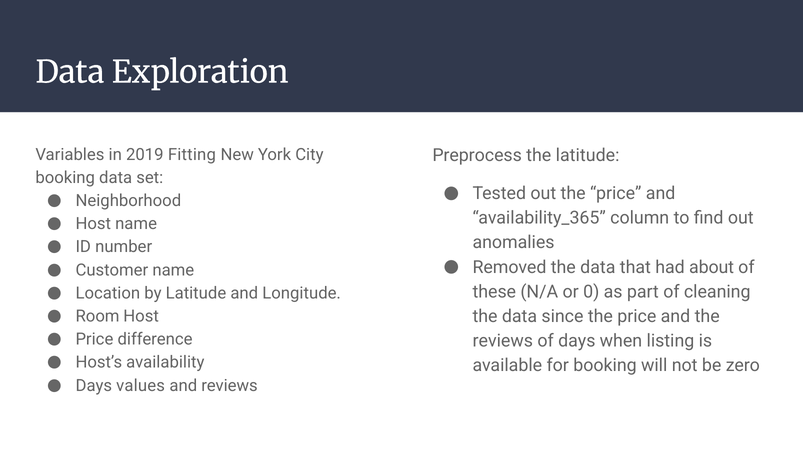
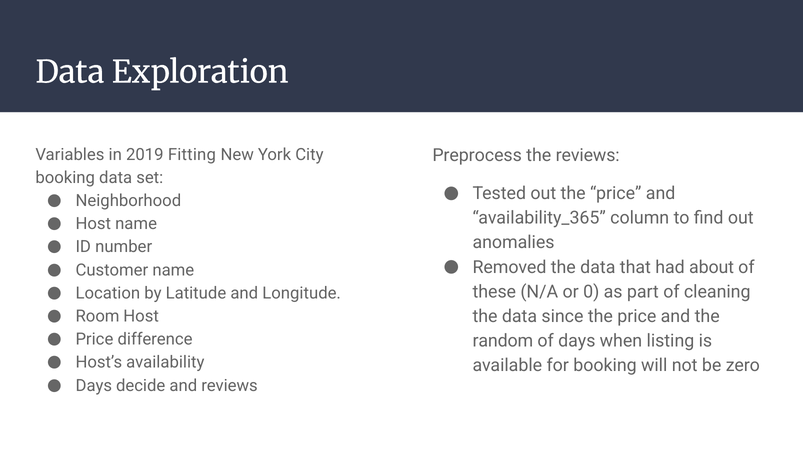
the latitude: latitude -> reviews
reviews at (503, 341): reviews -> random
values: values -> decide
